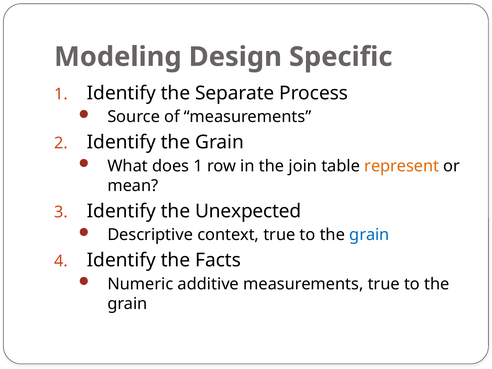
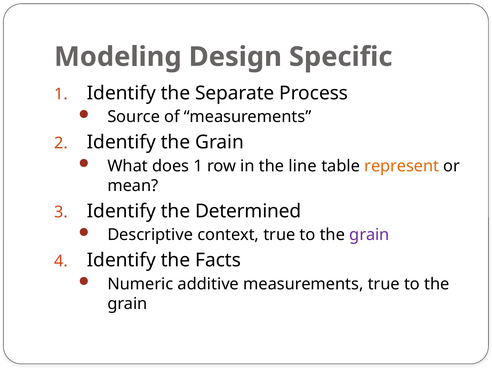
join: join -> line
Unexpected: Unexpected -> Determined
grain at (369, 235) colour: blue -> purple
